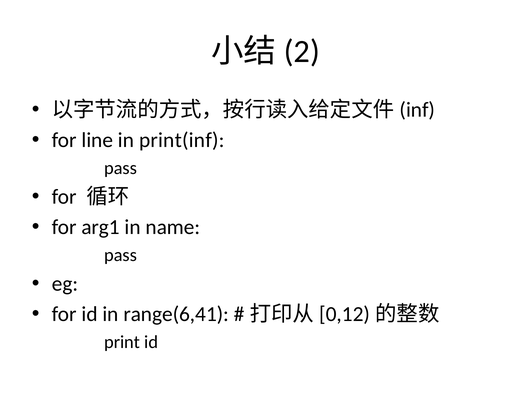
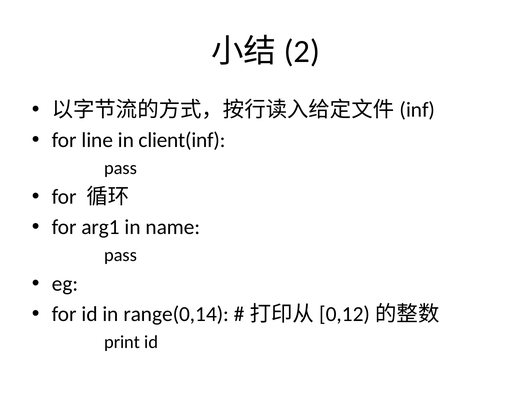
print(inf: print(inf -> client(inf
range(6,41: range(6,41 -> range(0,14
